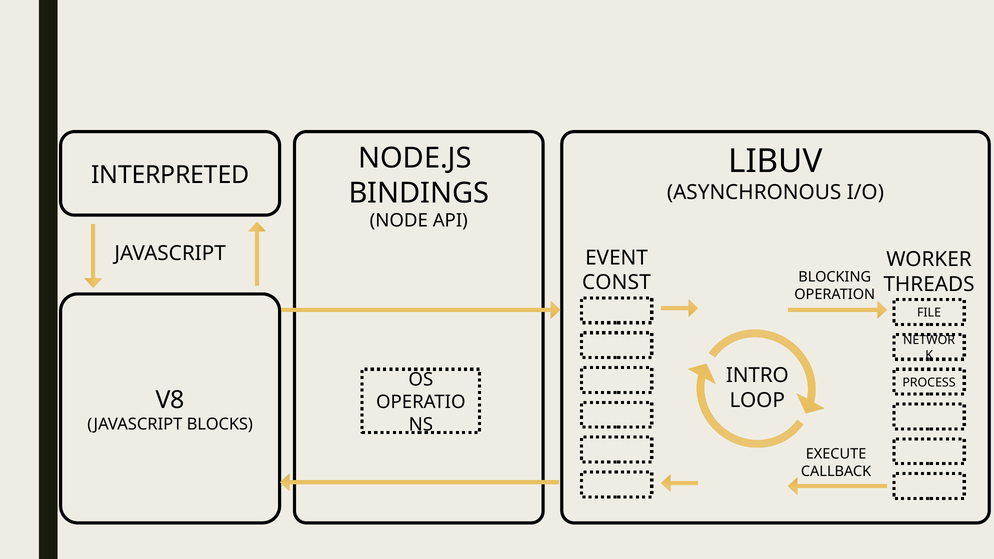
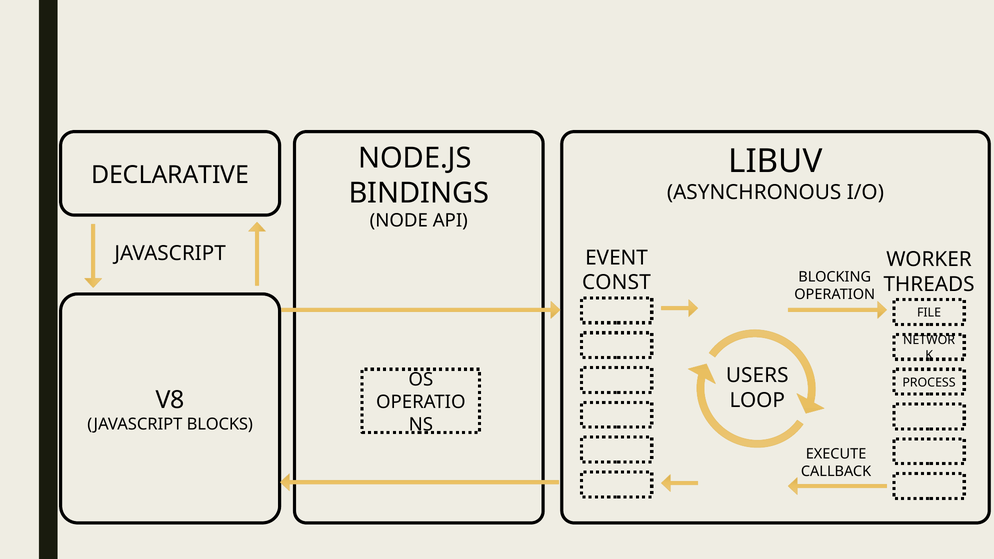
INTERPRETED: INTERPRETED -> DECLARATIVE
INTRO: INTRO -> USERS
